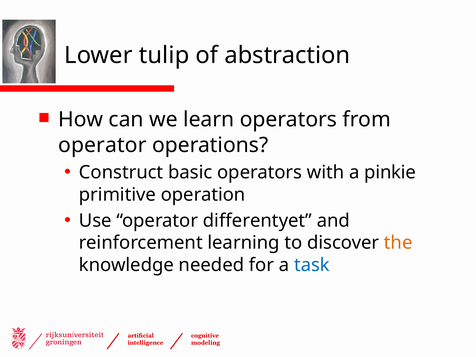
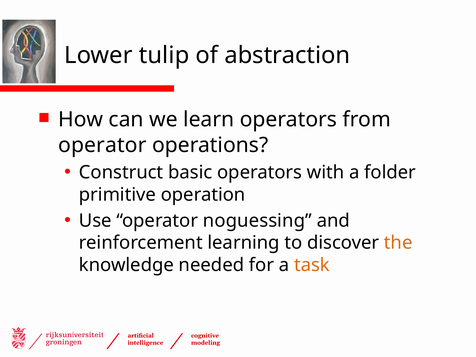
pinkie: pinkie -> folder
differentyet: differentyet -> noguessing
task colour: blue -> orange
